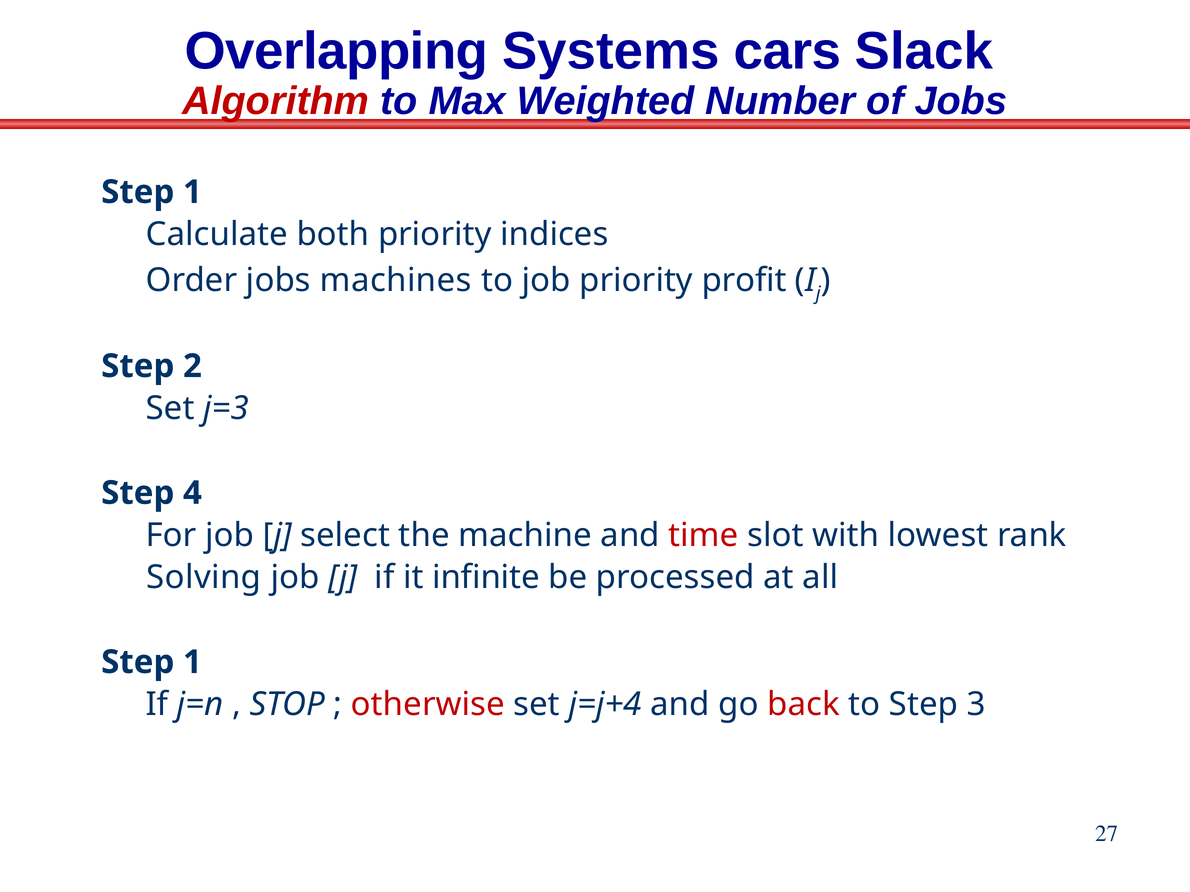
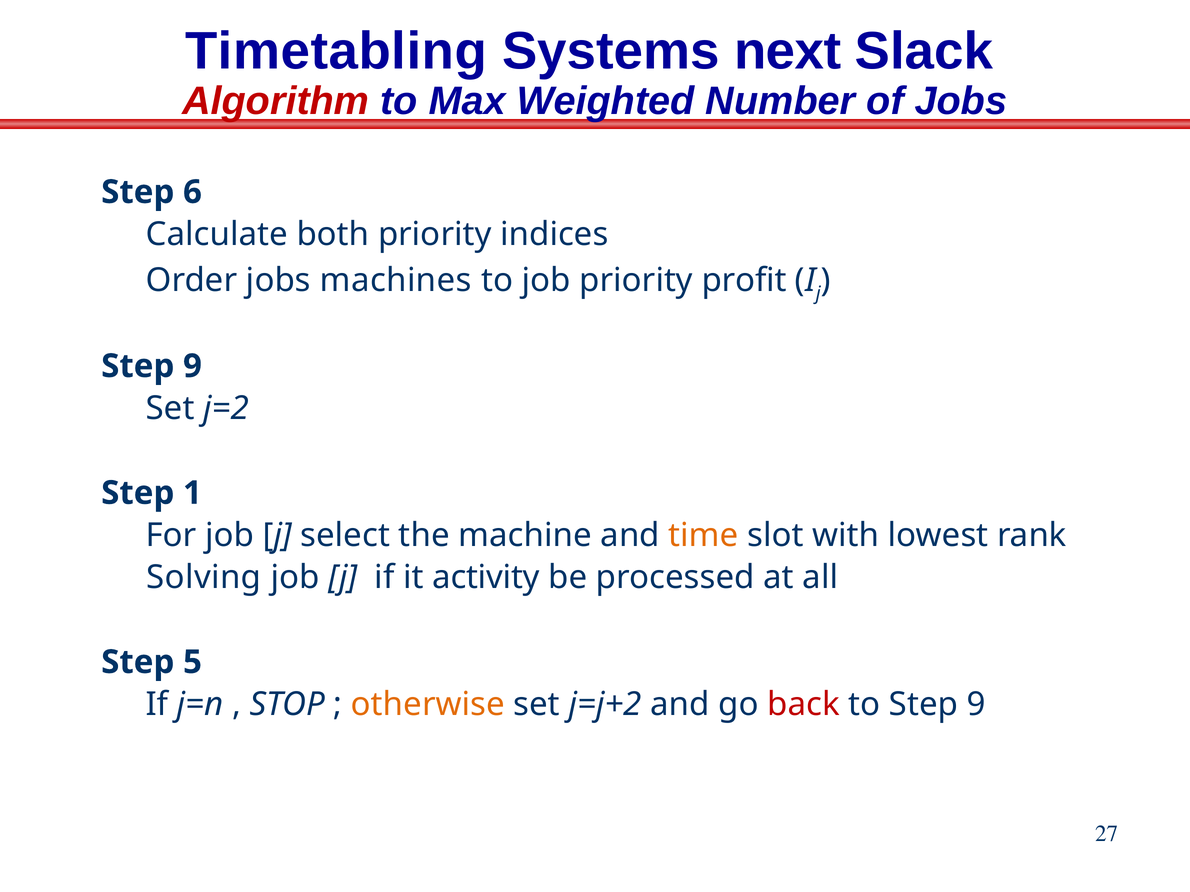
Overlapping: Overlapping -> Timetabling
cars: cars -> next
1 at (192, 192): 1 -> 6
2 at (192, 366): 2 -> 9
j=3: j=3 -> j=2
4: 4 -> 1
time colour: red -> orange
infinite: infinite -> activity
1 at (192, 662): 1 -> 5
otherwise colour: red -> orange
j=j+4: j=j+4 -> j=j+2
to Step 3: 3 -> 9
